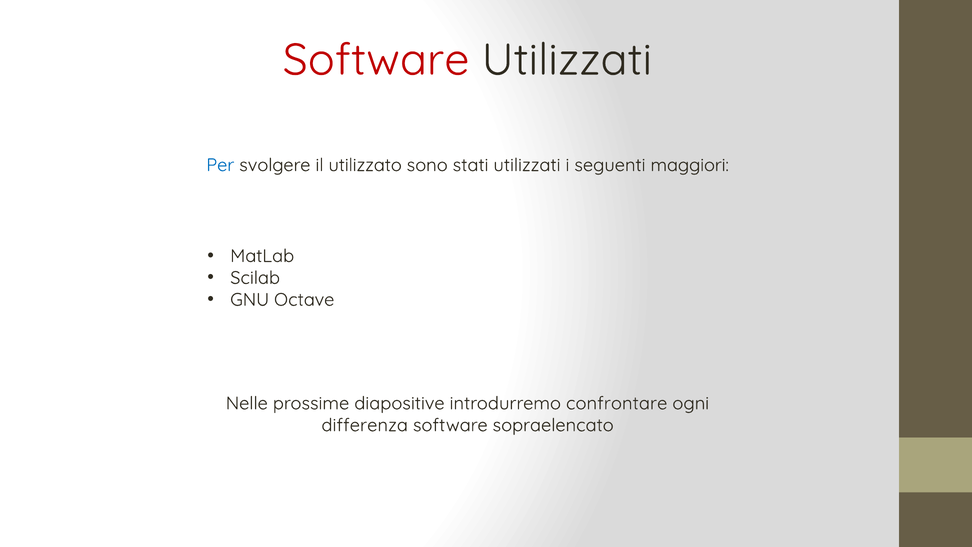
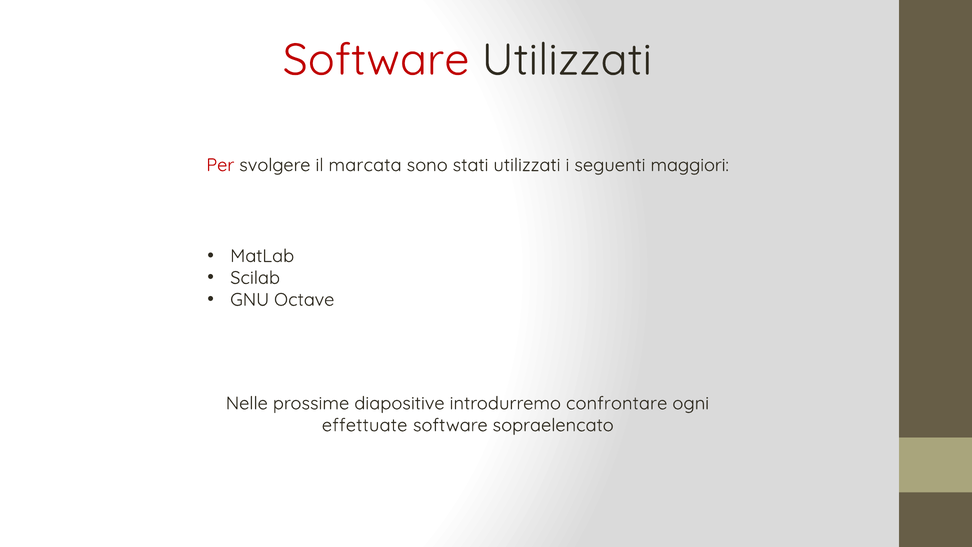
Per colour: blue -> red
utilizzato: utilizzato -> marcata
differenza: differenza -> effettuate
